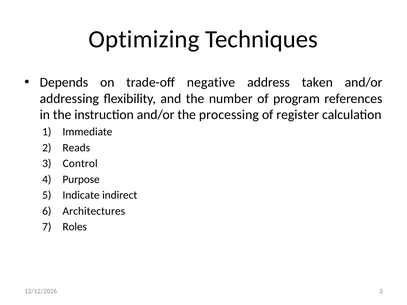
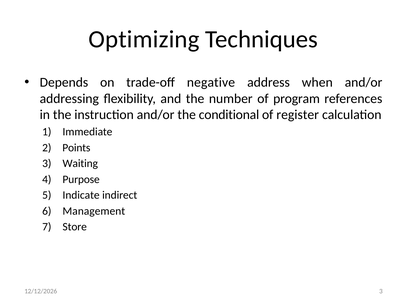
taken: taken -> when
processing: processing -> conditional
Reads: Reads -> Points
Control: Control -> Waiting
Architectures: Architectures -> Management
Roles: Roles -> Store
